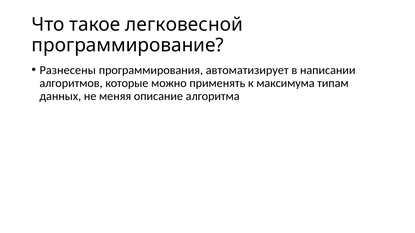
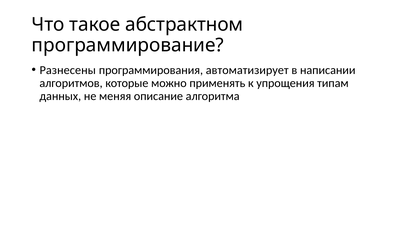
легковесной: легковесной -> абстрактном
максимума: максимума -> упрощения
